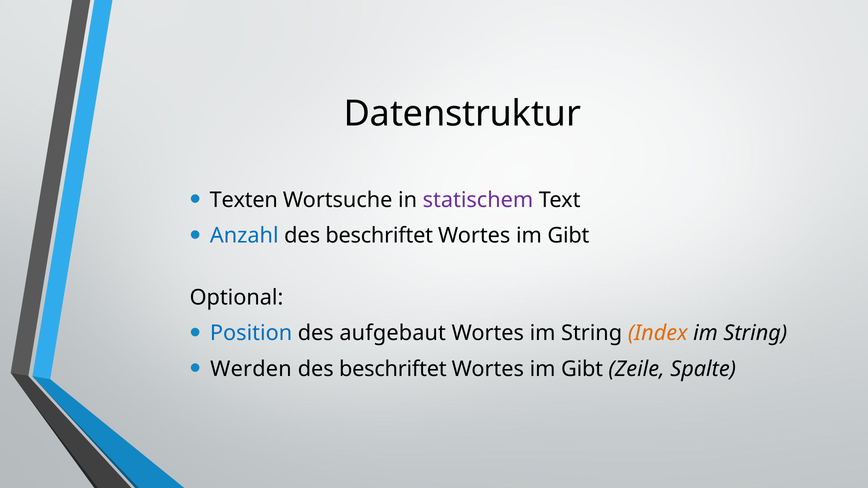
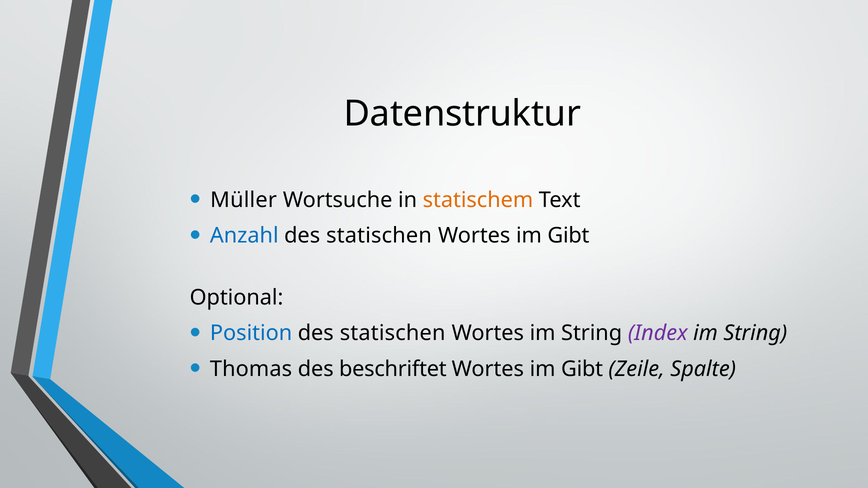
Texten: Texten -> Müller
statischem colour: purple -> orange
beschriftet at (379, 236): beschriftet -> statischen
aufgebaut at (393, 334): aufgebaut -> statischen
Index colour: orange -> purple
Werden: Werden -> Thomas
